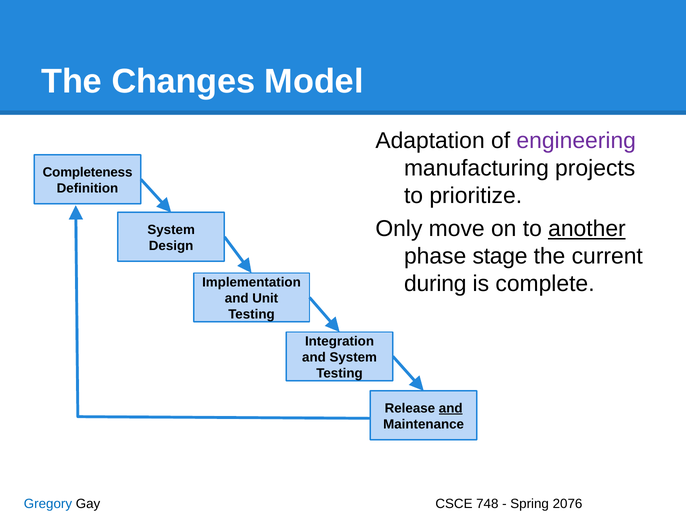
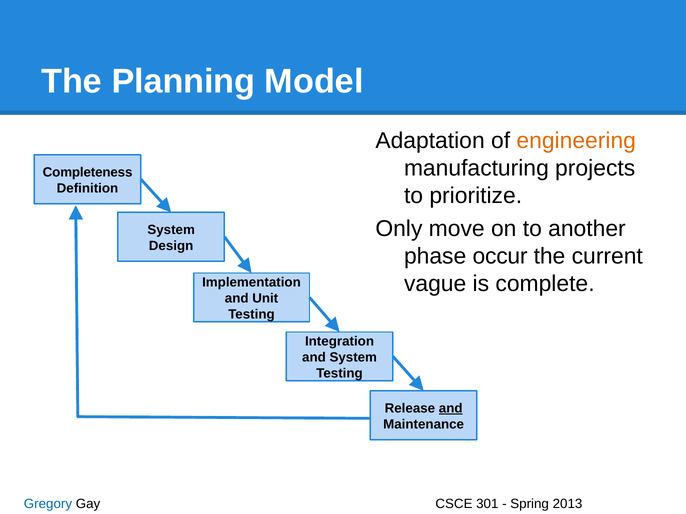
Changes: Changes -> Planning
engineering colour: purple -> orange
another underline: present -> none
stage: stage -> occur
during: during -> vague
748: 748 -> 301
2076: 2076 -> 2013
